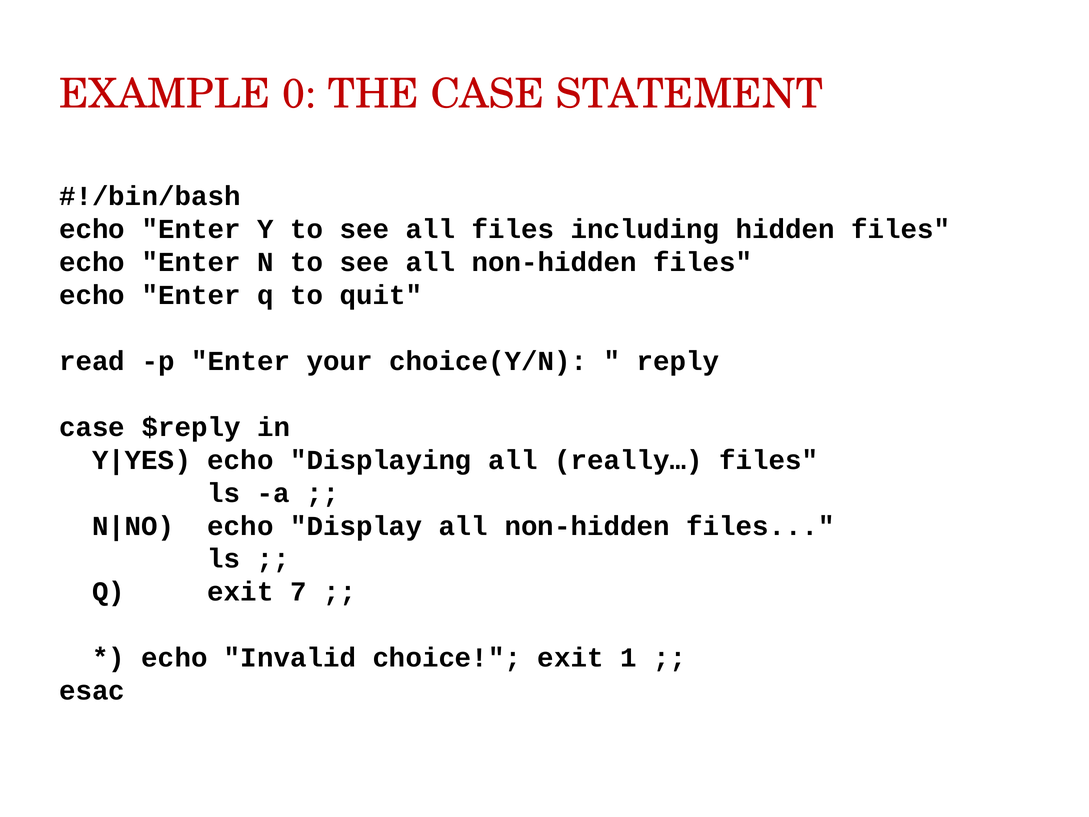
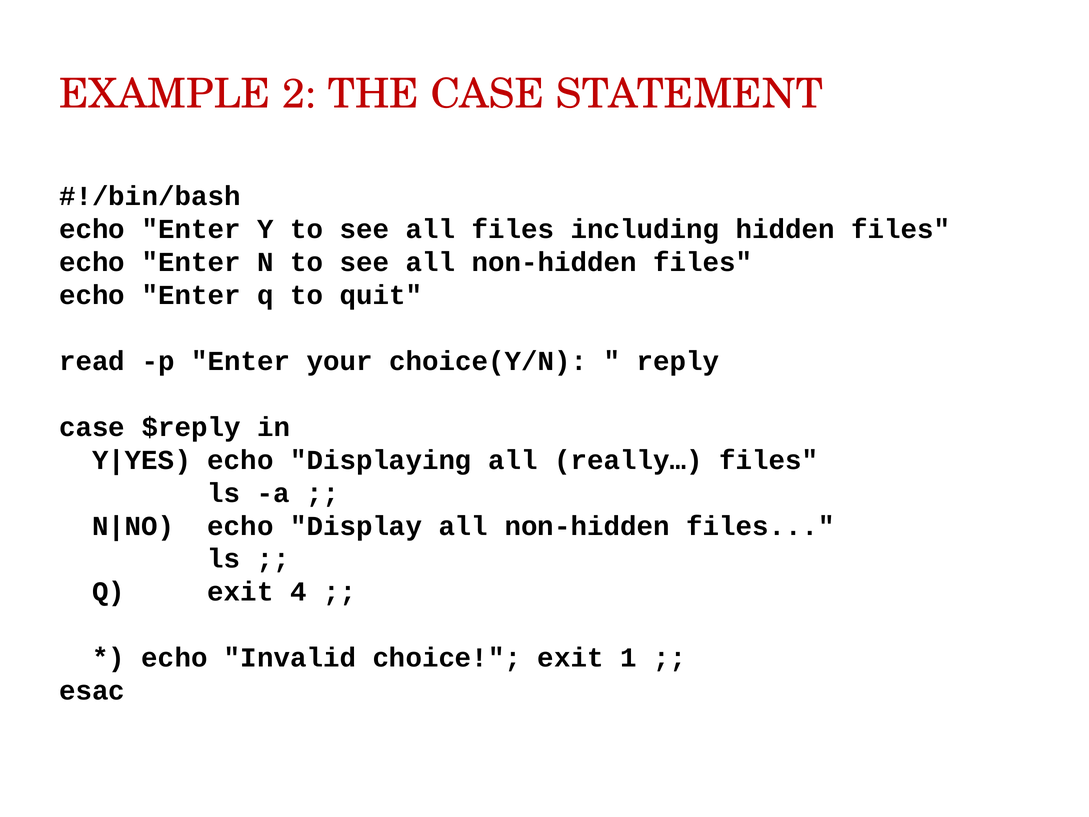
0: 0 -> 2
7: 7 -> 4
